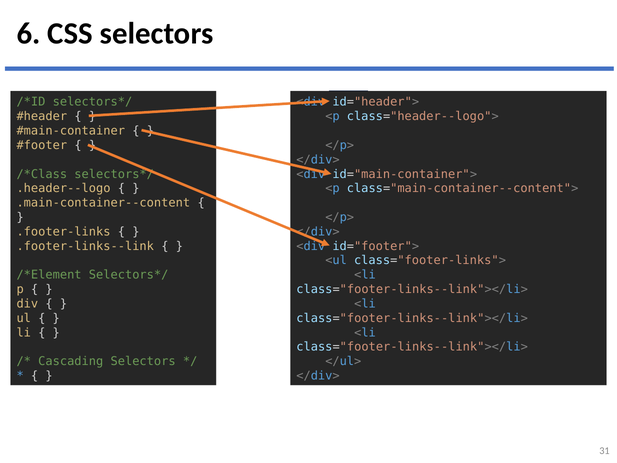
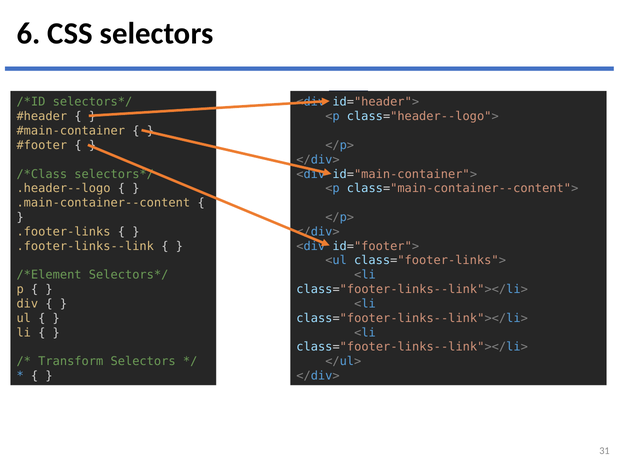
Cascading: Cascading -> Transform
